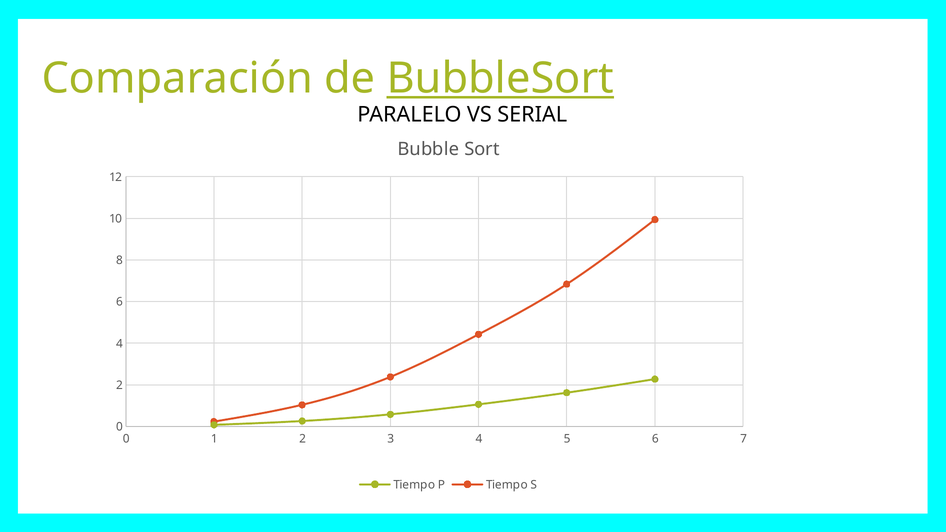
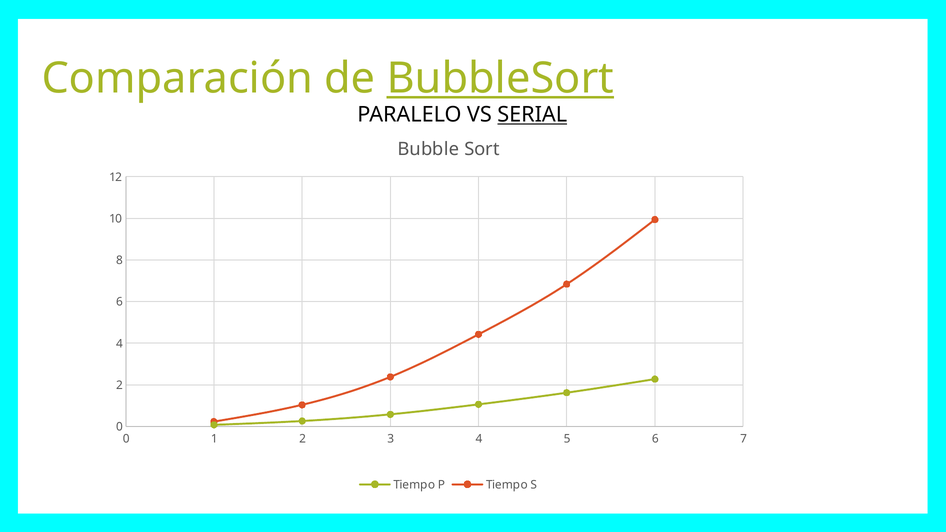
SERIAL underline: none -> present
